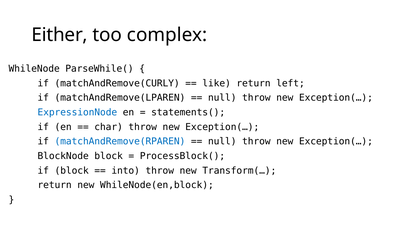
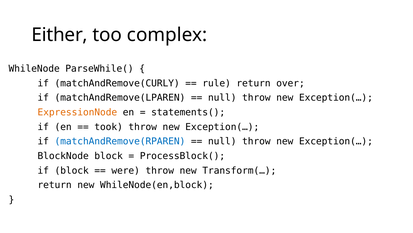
like: like -> rule
left: left -> over
ExpressionNode colour: blue -> orange
char: char -> took
into: into -> were
